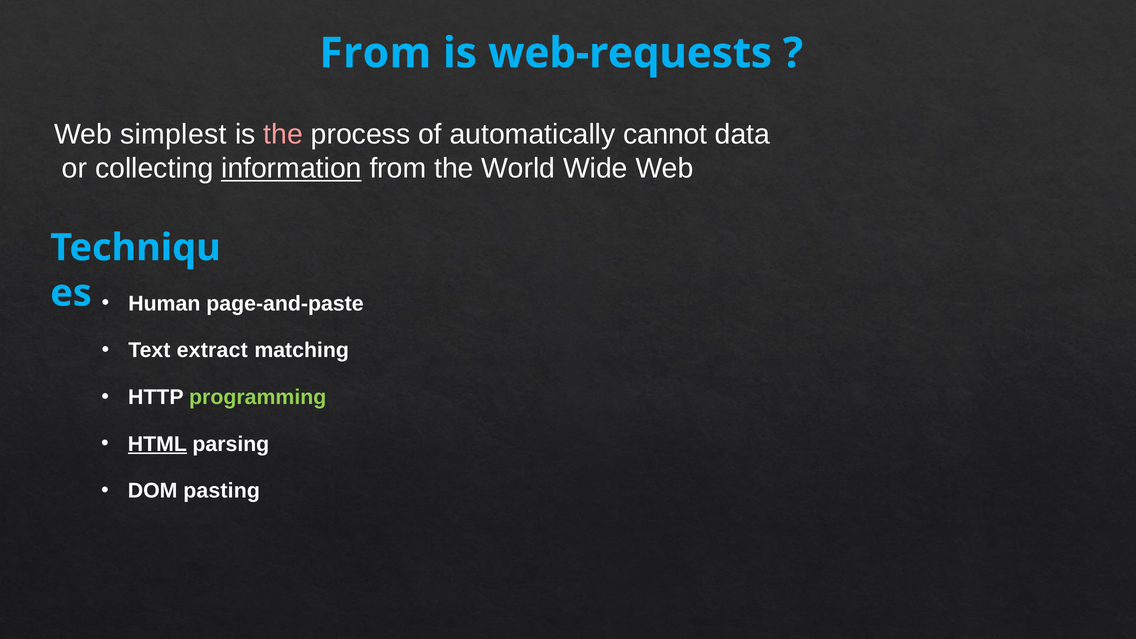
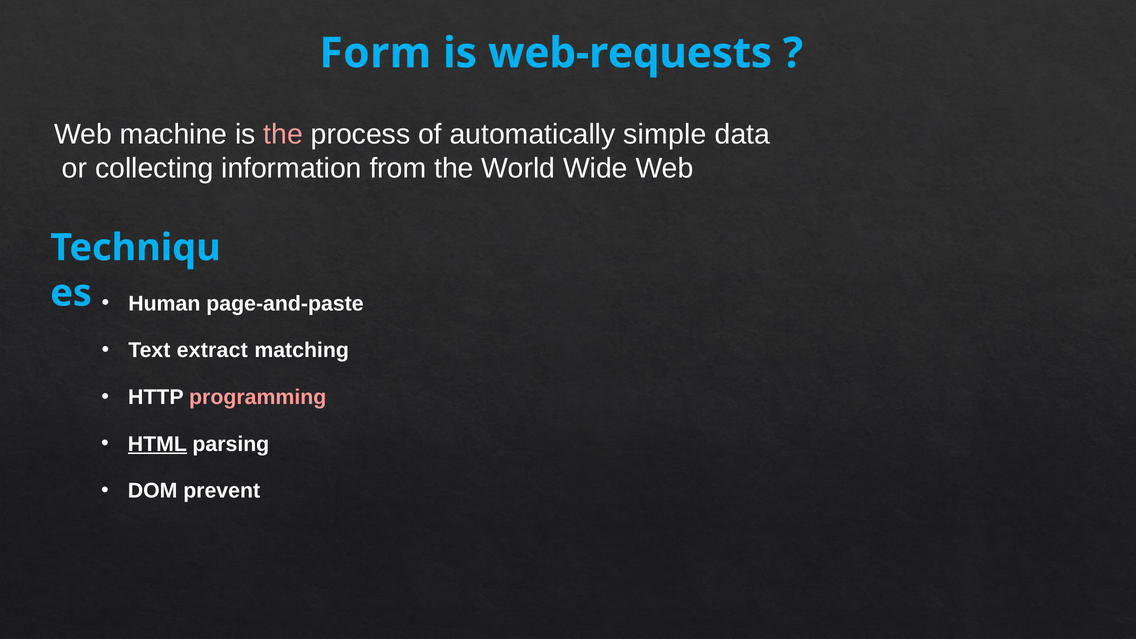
From at (375, 53): From -> Form
simplest: simplest -> machine
cannot: cannot -> simple
information underline: present -> none
programming colour: light green -> pink
pasting: pasting -> prevent
